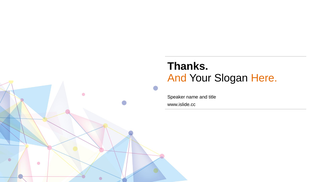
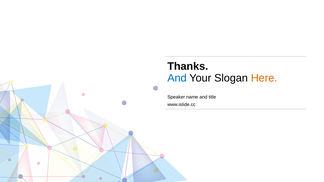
And at (177, 78) colour: orange -> blue
